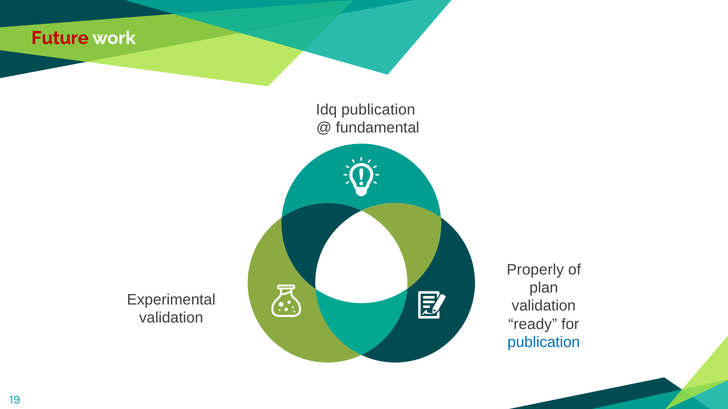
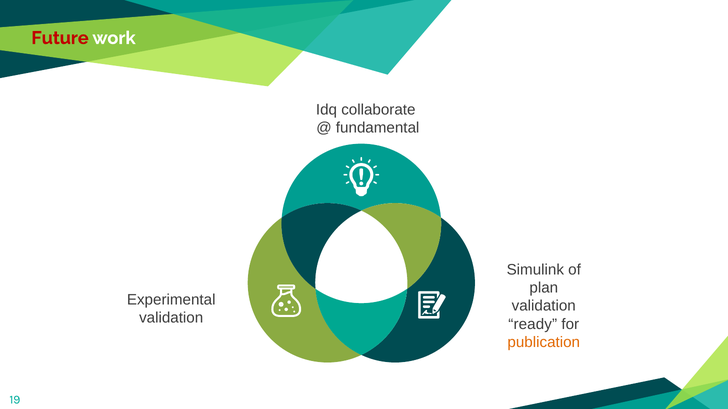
Idq publication: publication -> collaborate
Properly: Properly -> Simulink
publication at (544, 343) colour: blue -> orange
